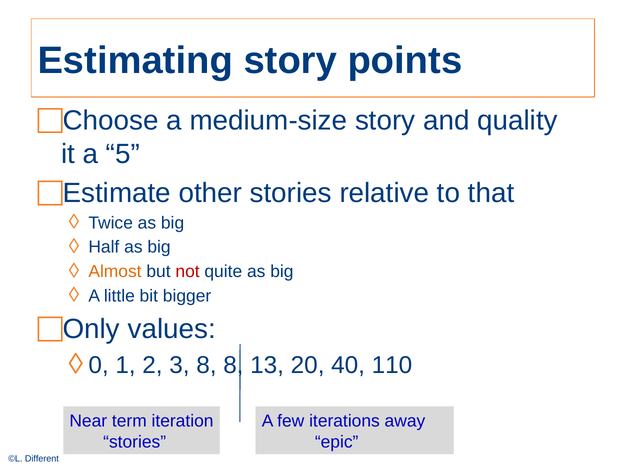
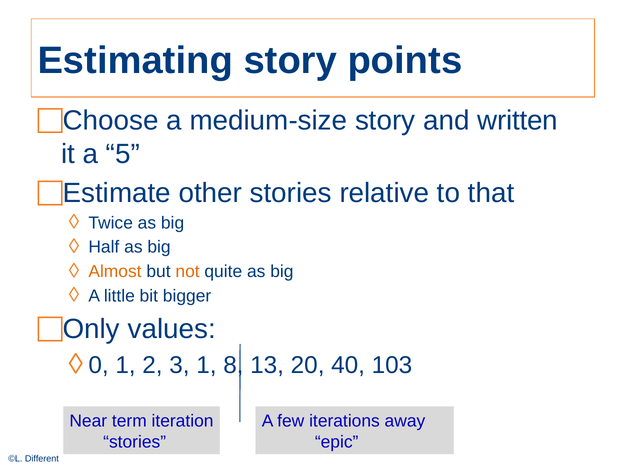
quality: quality -> written
not colour: red -> orange
3 8: 8 -> 1
110: 110 -> 103
